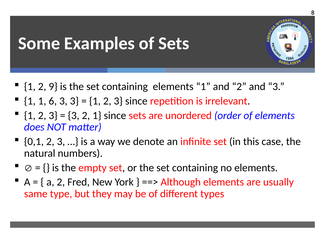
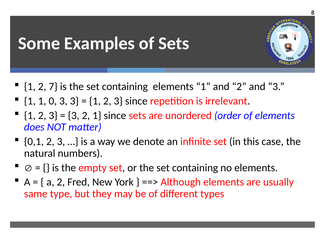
9: 9 -> 7
6: 6 -> 0
